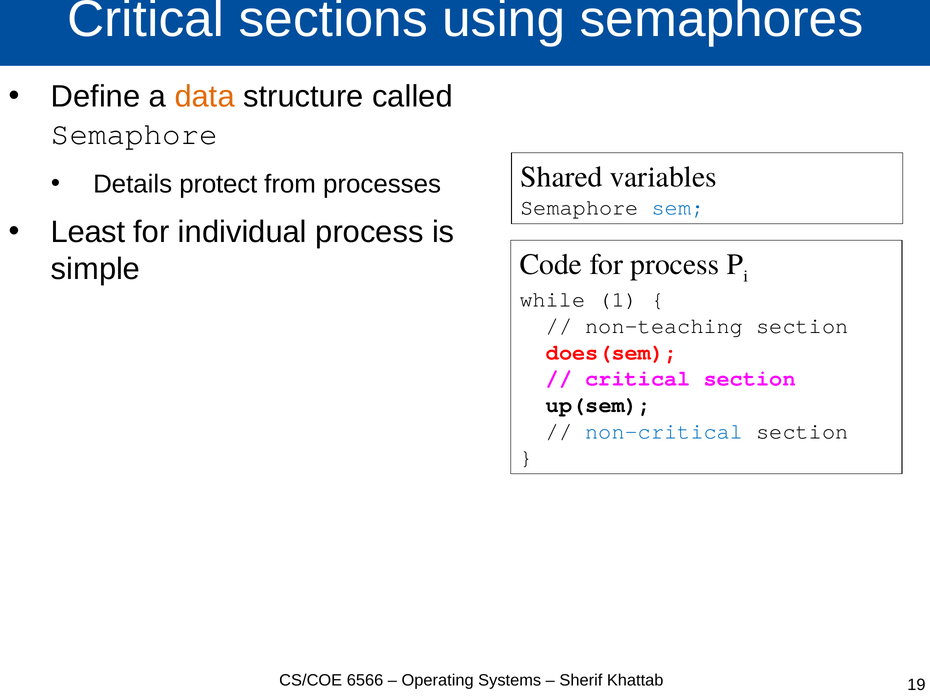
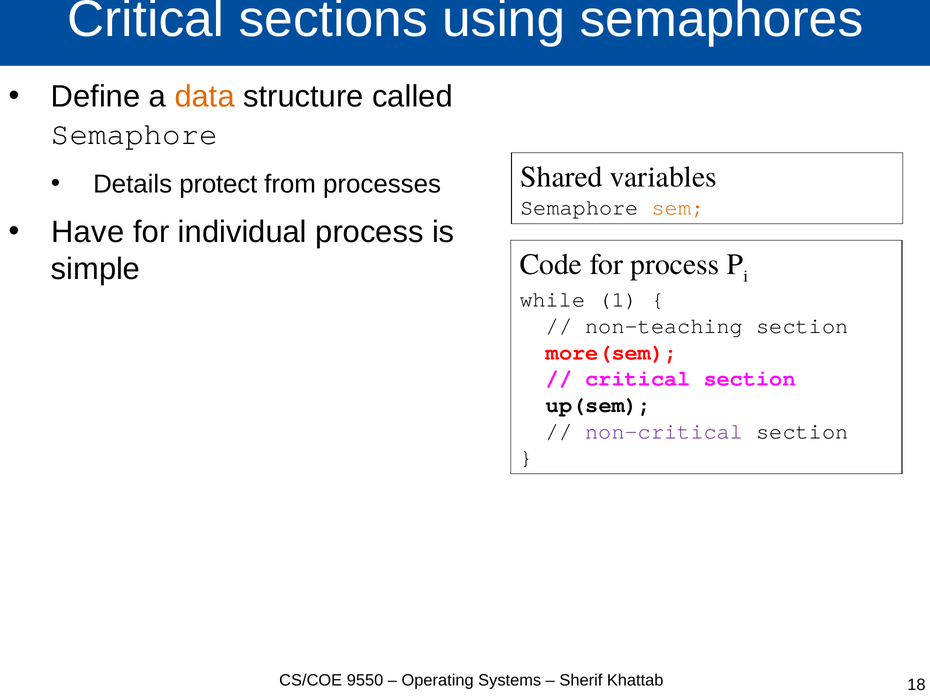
sem colour: blue -> orange
Least: Least -> Have
does(sem: does(sem -> more(sem
non-critical colour: blue -> purple
6566: 6566 -> 9550
19: 19 -> 18
